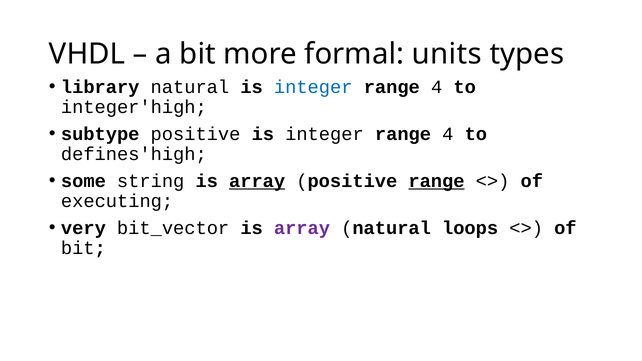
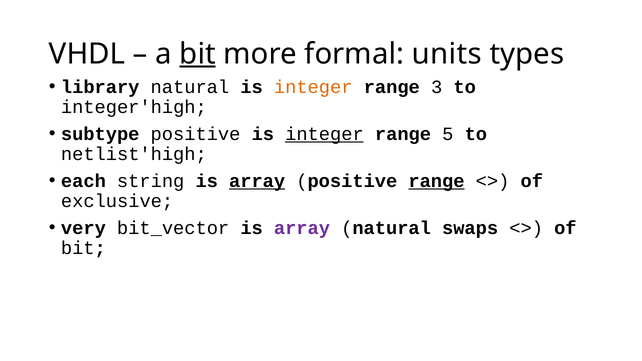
bit at (198, 54) underline: none -> present
integer at (313, 87) colour: blue -> orange
4 at (437, 87): 4 -> 3
integer at (324, 134) underline: none -> present
4 at (448, 134): 4 -> 5
defines'high: defines'high -> netlist'high
some: some -> each
executing: executing -> exclusive
loops: loops -> swaps
